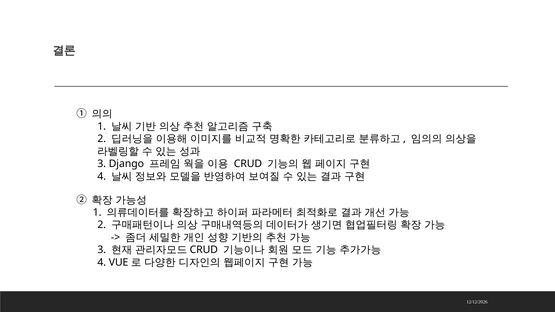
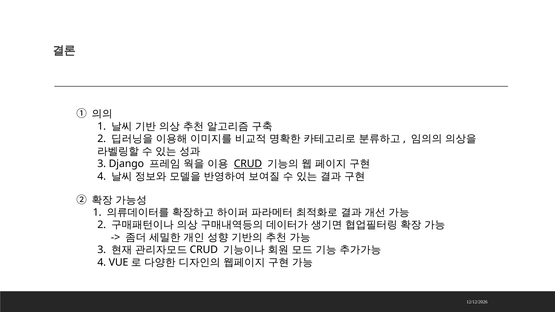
CRUD underline: none -> present
